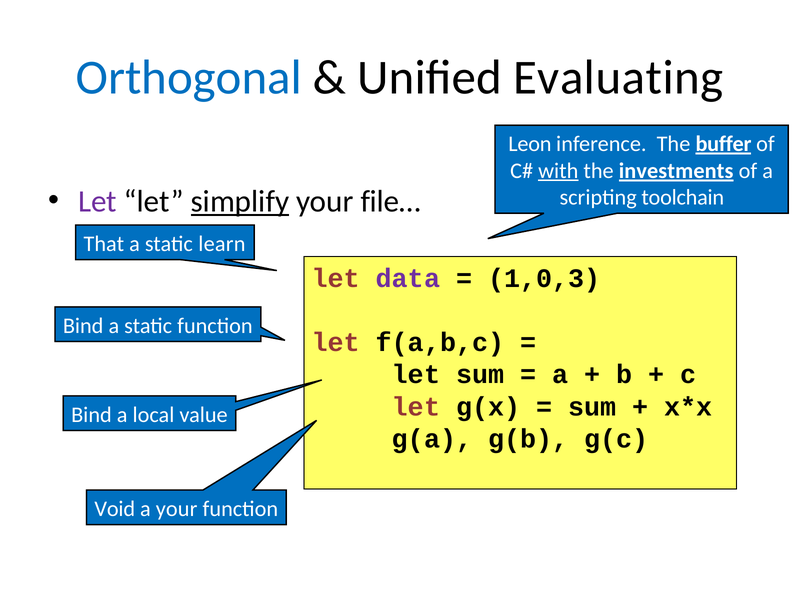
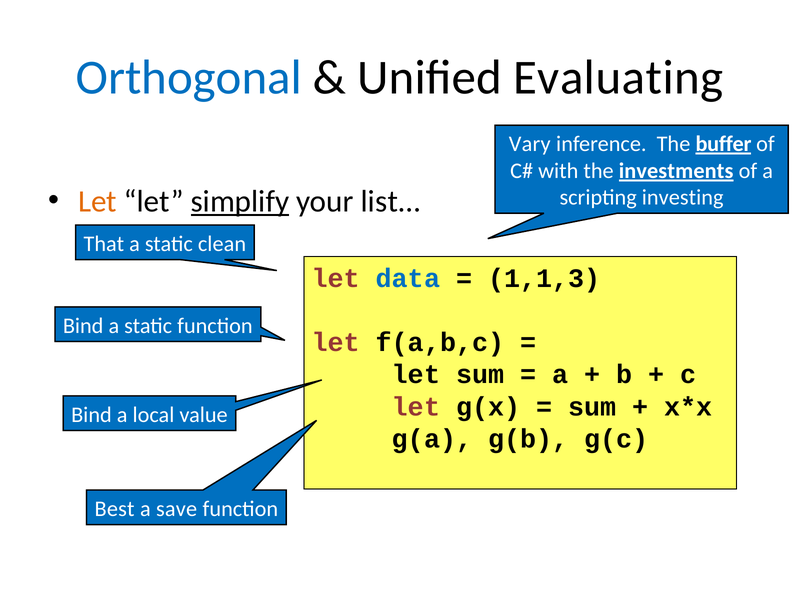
Leon: Leon -> Vary
with underline: present -> none
Let at (98, 201) colour: purple -> orange
file…: file… -> list…
toolchain: toolchain -> investing
learn: learn -> clean
data colour: purple -> blue
1,0,3: 1,0,3 -> 1,1,3
Void: Void -> Best
a your: your -> save
